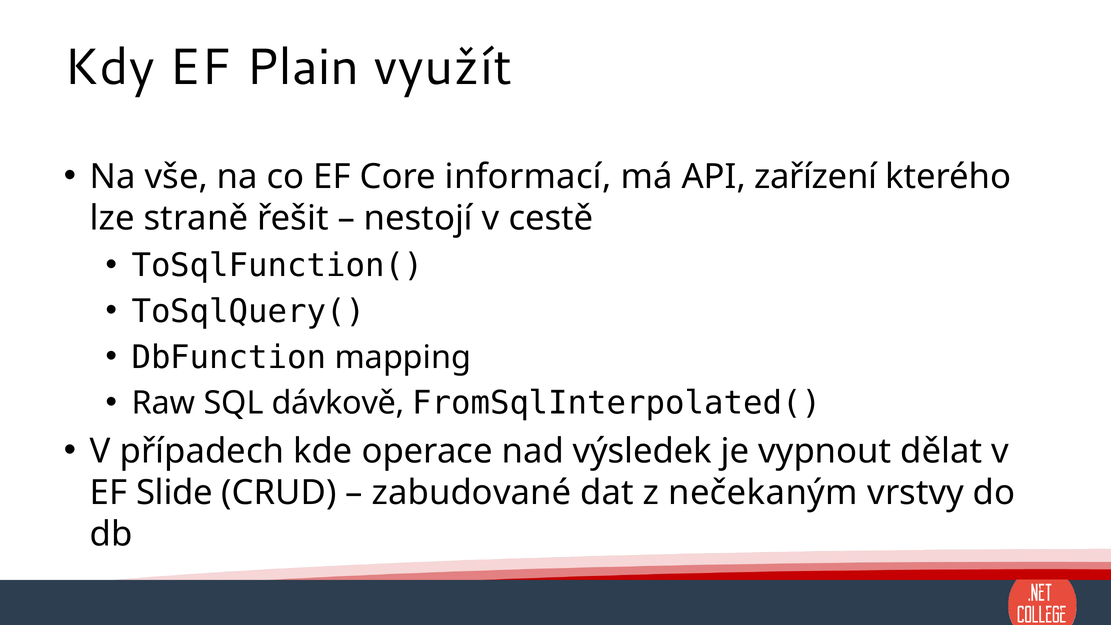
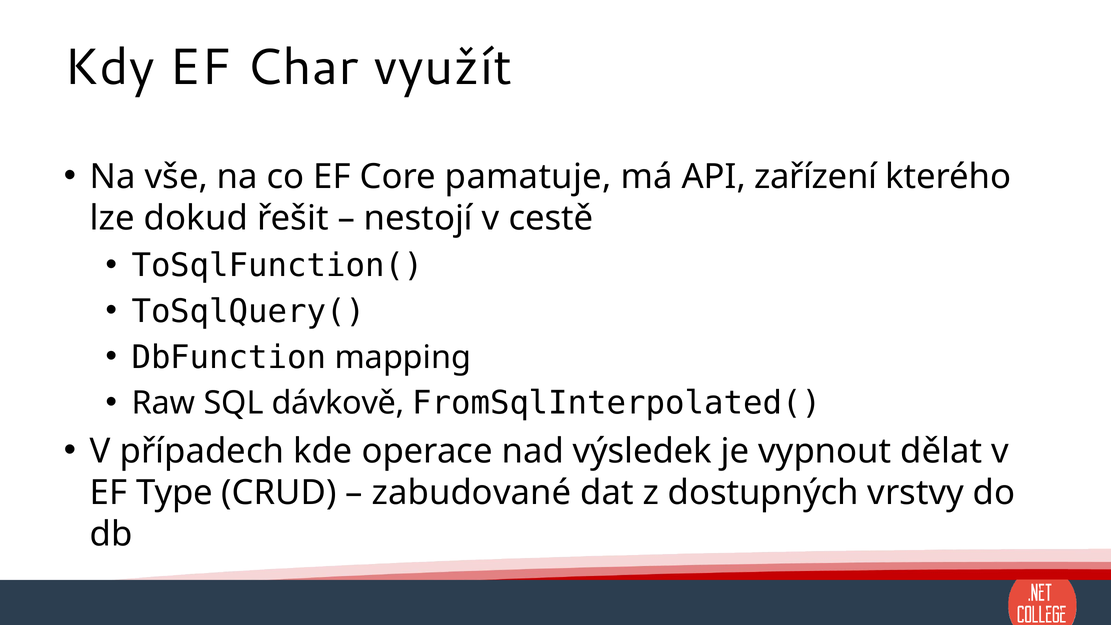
Plain: Plain -> Char
informací: informací -> pamatuje
straně: straně -> dokud
Slide: Slide -> Type
nečekaným: nečekaným -> dostupných
